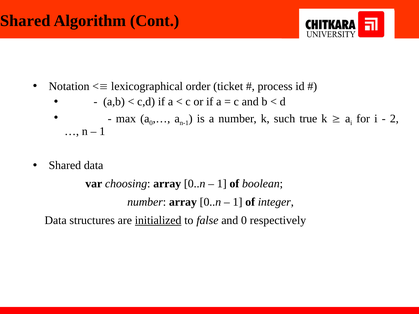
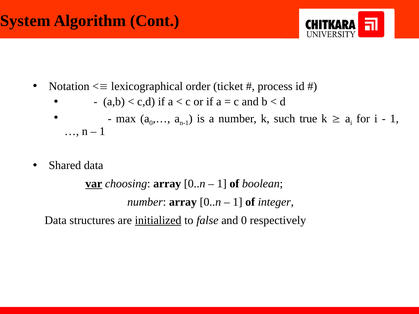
Shared at (25, 21): Shared -> System
2 at (394, 119): 2 -> 1
var underline: none -> present
